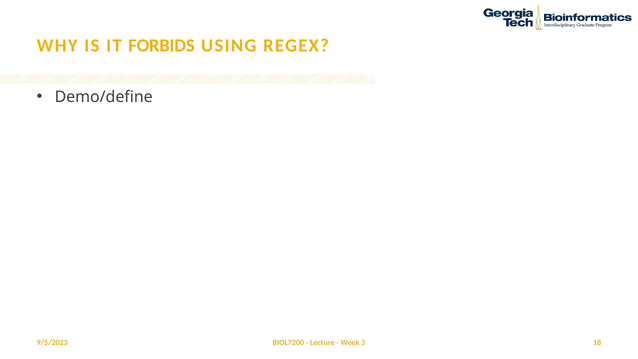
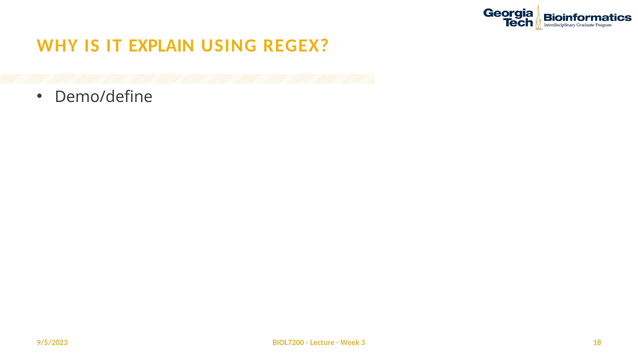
FORBIDS: FORBIDS -> EXPLAIN
